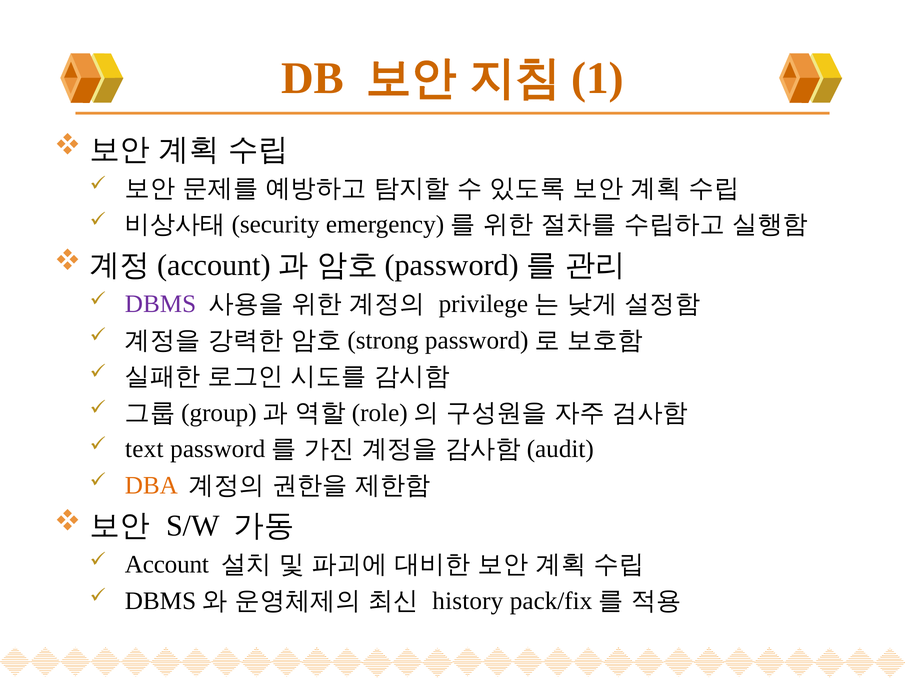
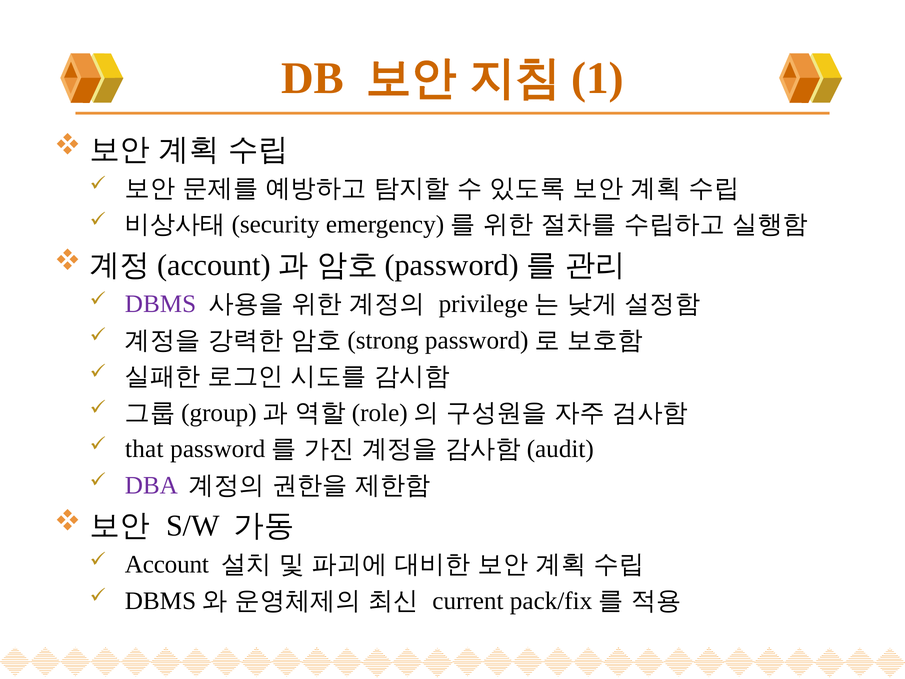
text: text -> that
DBA colour: orange -> purple
history: history -> current
